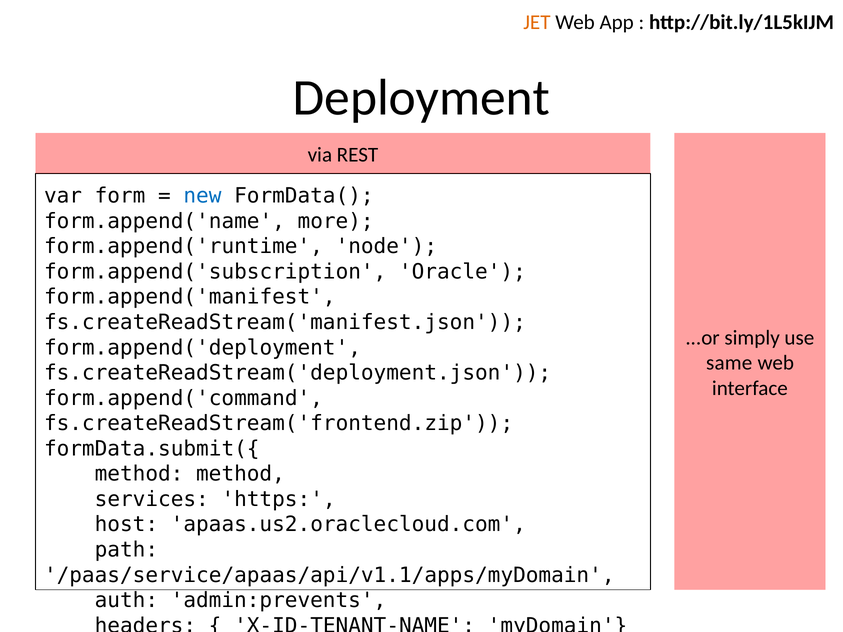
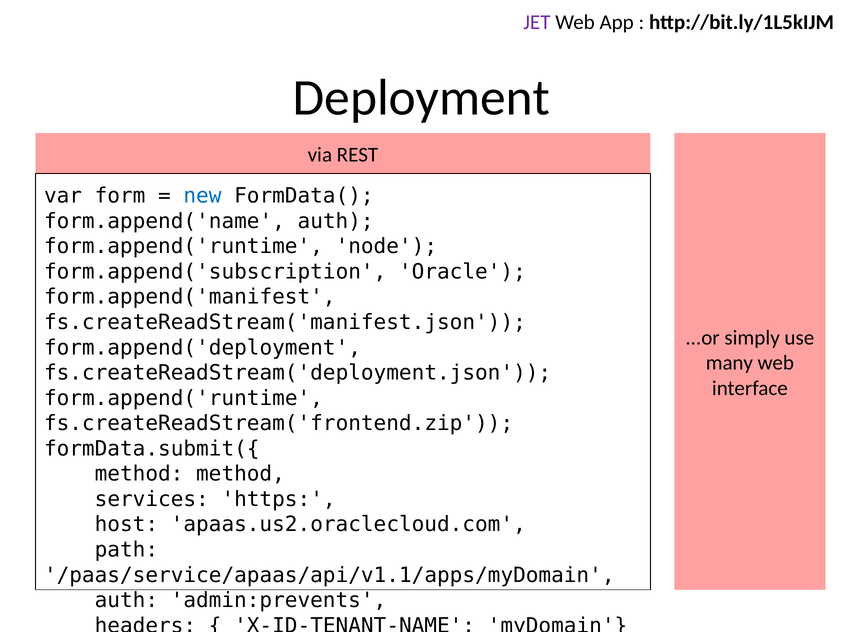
JET colour: orange -> purple
form.append('name more: more -> auth
same: same -> many
form.append('command at (183, 398): form.append('command -> form.append('runtime
